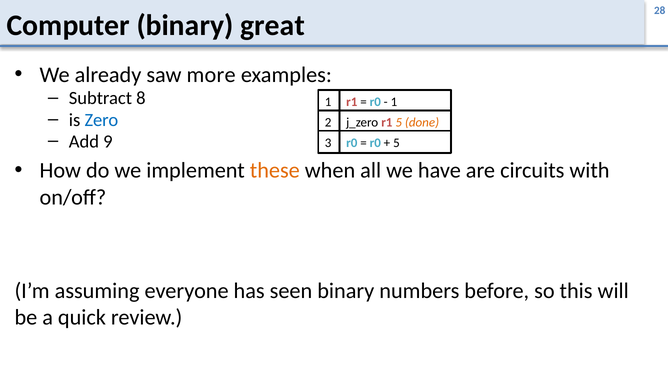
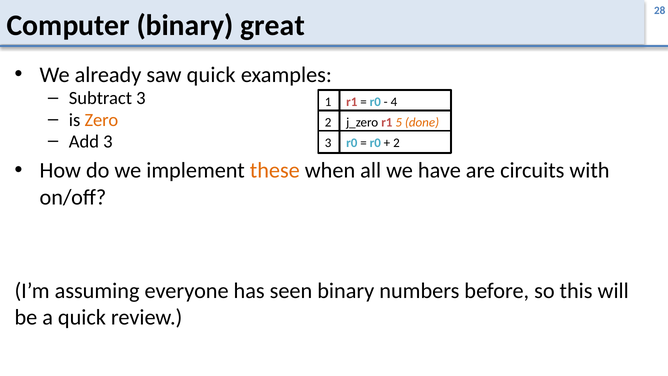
saw more: more -> quick
Subtract 8: 8 -> 3
1 at (394, 102): 1 -> 4
Zero colour: blue -> orange
Add 9: 9 -> 3
5 at (396, 143): 5 -> 2
